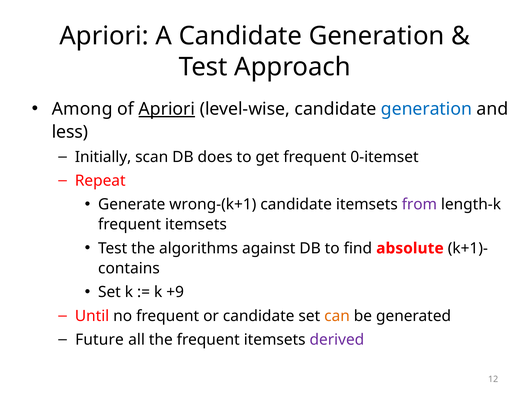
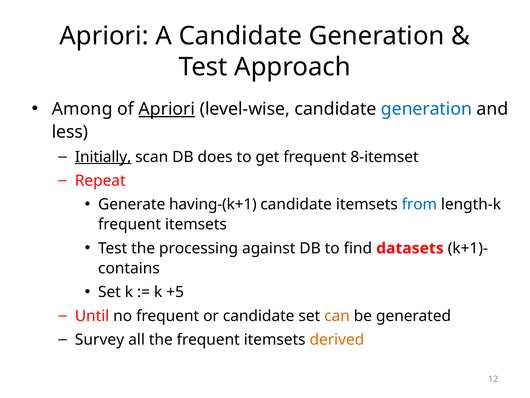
Initially underline: none -> present
0-itemset: 0-itemset -> 8-itemset
wrong-(k+1: wrong-(k+1 -> having-(k+1
from colour: purple -> blue
algorithms: algorithms -> processing
absolute: absolute -> datasets
+9: +9 -> +5
Future: Future -> Survey
derived colour: purple -> orange
